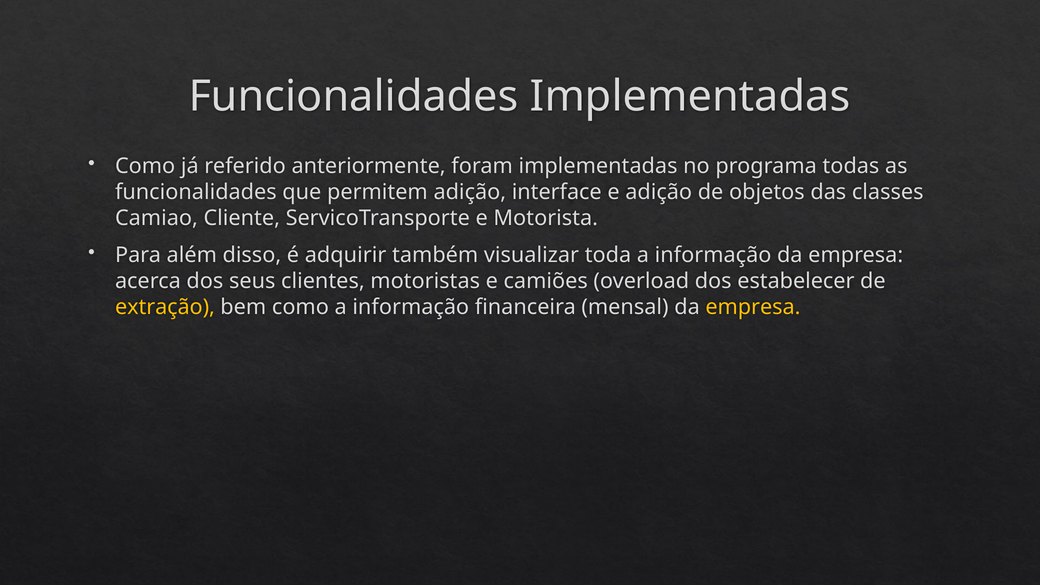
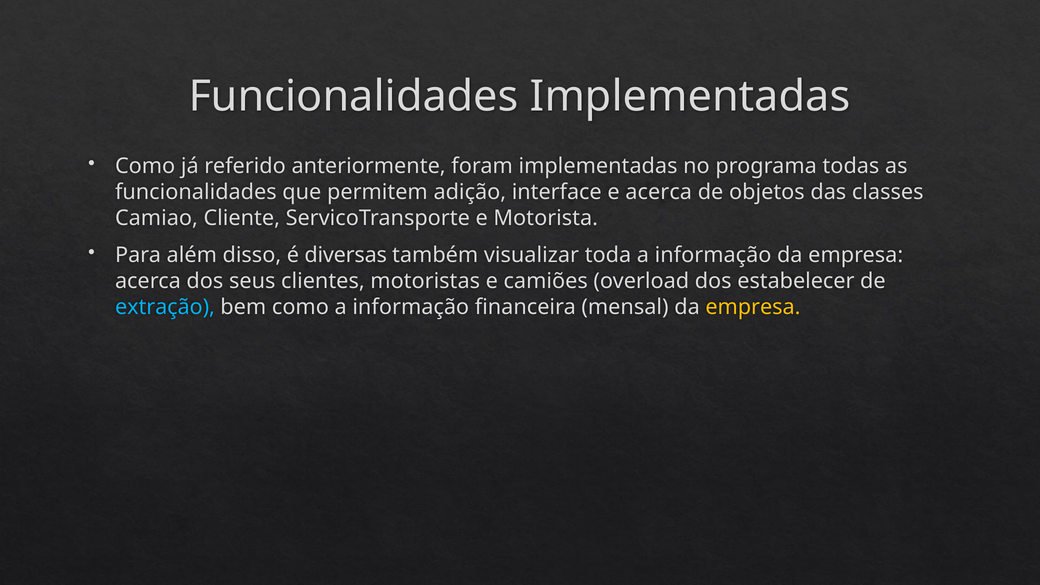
e adição: adição -> acerca
adquirir: adquirir -> diversas
extração colour: yellow -> light blue
